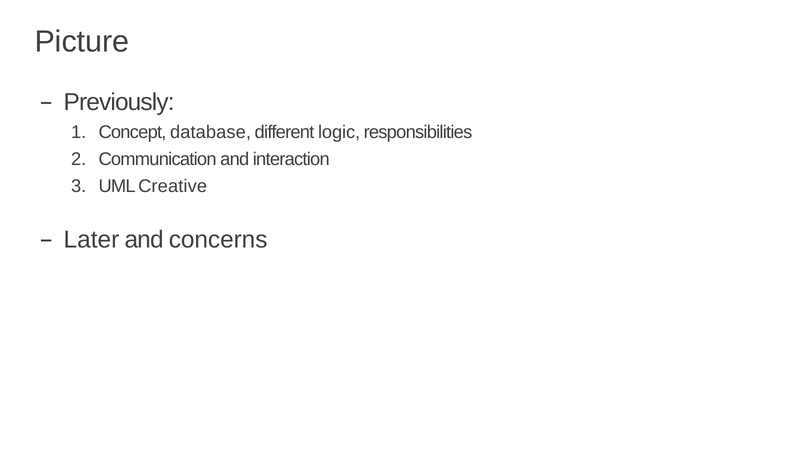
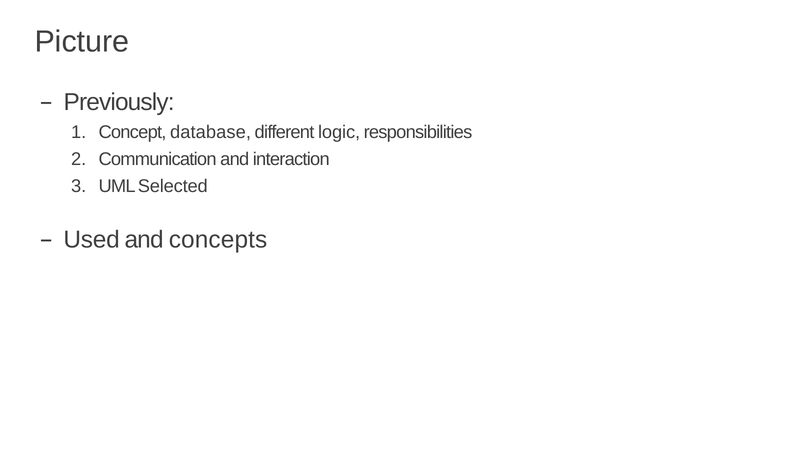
Creative: Creative -> Selected
Later: Later -> Used
concerns: concerns -> concepts
